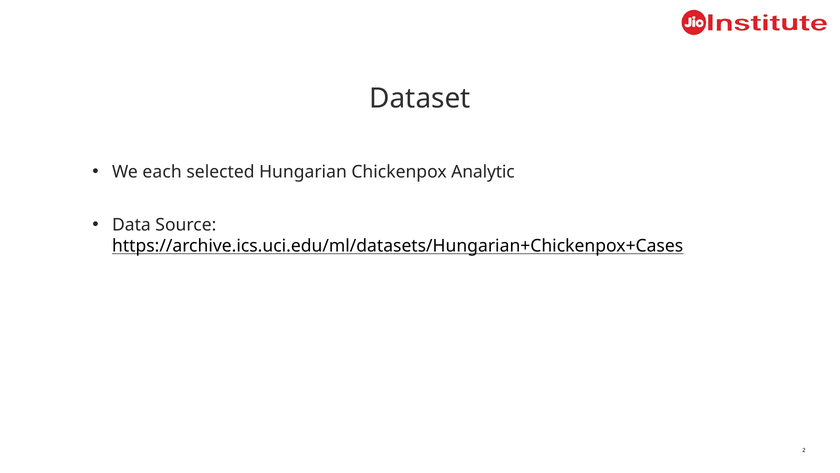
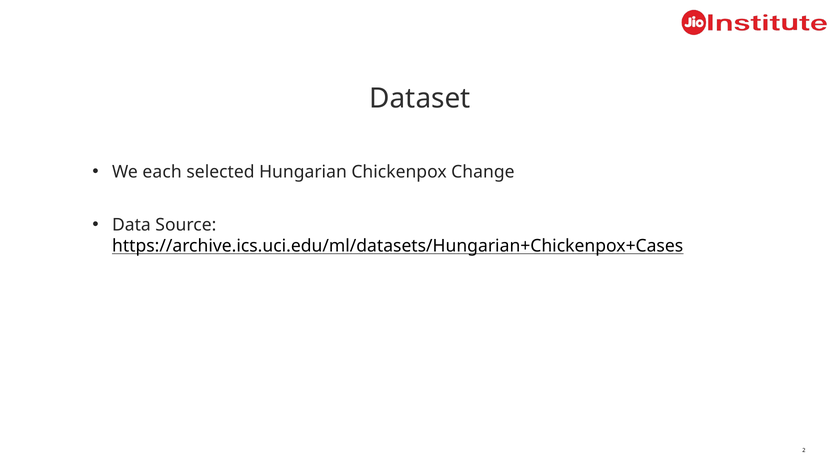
Analytic: Analytic -> Change
